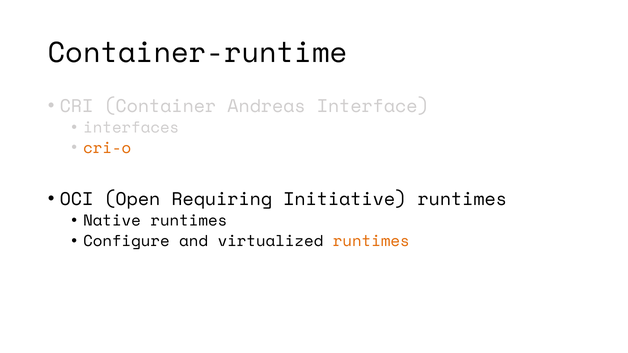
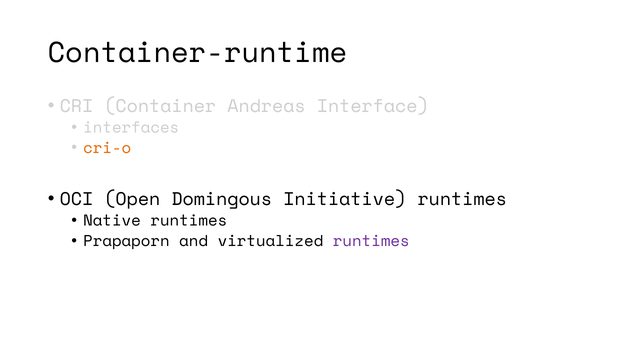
Requiring: Requiring -> Domingous
Configure: Configure -> Prapaporn
runtimes at (371, 241) colour: orange -> purple
